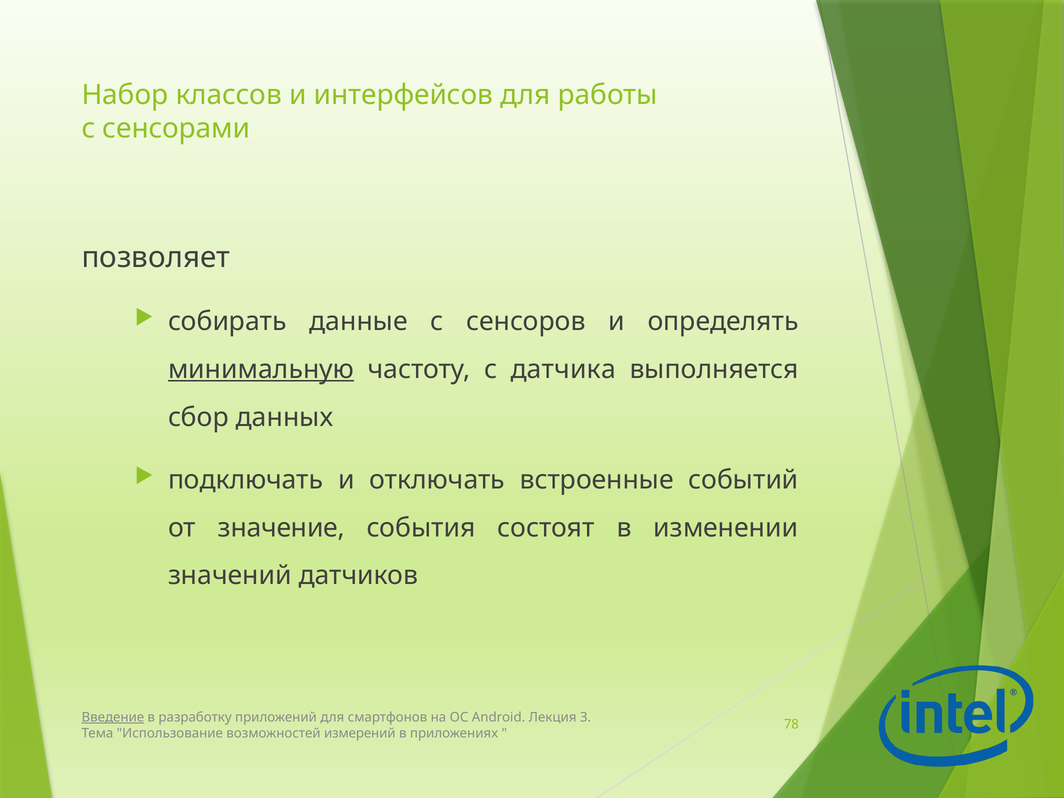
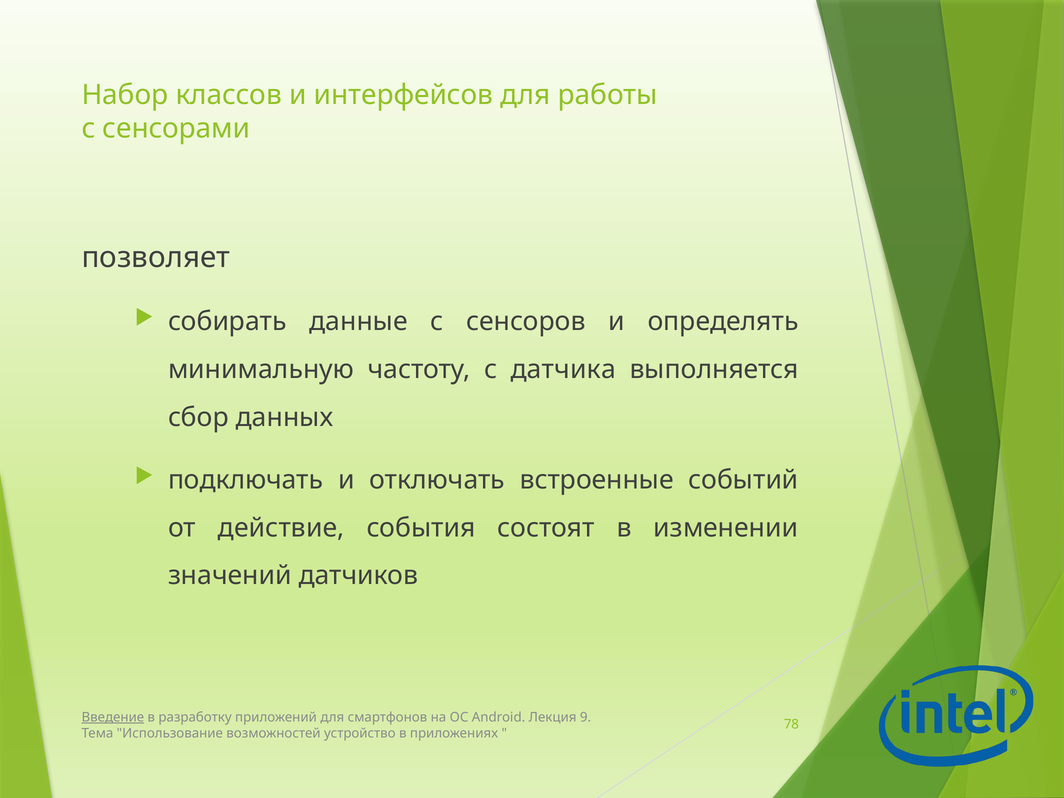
минимальную underline: present -> none
значение: значение -> действие
3: 3 -> 9
измерений: измерений -> устройство
